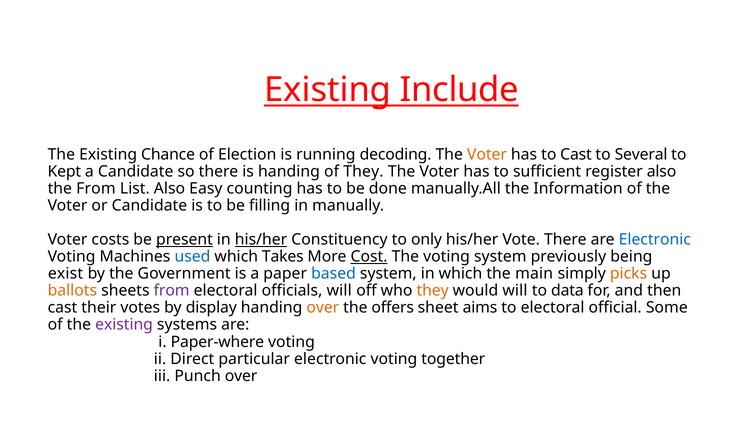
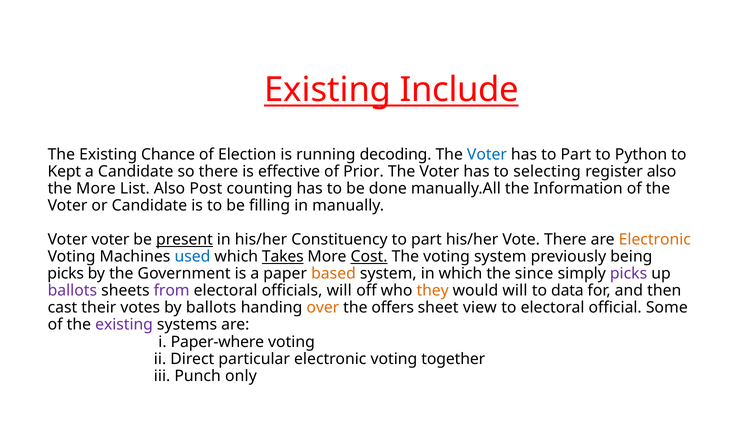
Voter at (487, 155) colour: orange -> blue
has to Cast: Cast -> Part
Several: Several -> Python
is handing: handing -> effective
of They: They -> Prior
sufficient: sufficient -> selecting
the From: From -> More
Easy: Easy -> Post
Voter costs: costs -> voter
his/her at (261, 240) underline: present -> none
Constituency to only: only -> part
Electronic at (655, 240) colour: blue -> orange
Takes underline: none -> present
exist at (66, 274): exist -> picks
based colour: blue -> orange
main: main -> since
picks at (629, 274) colour: orange -> purple
ballots at (72, 291) colour: orange -> purple
by display: display -> ballots
aims: aims -> view
Punch over: over -> only
